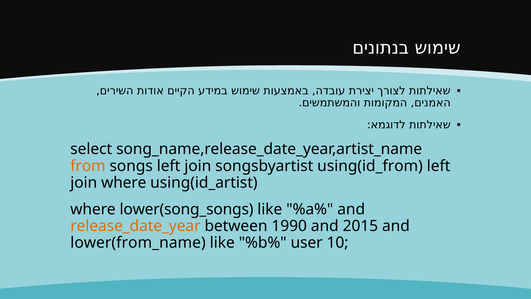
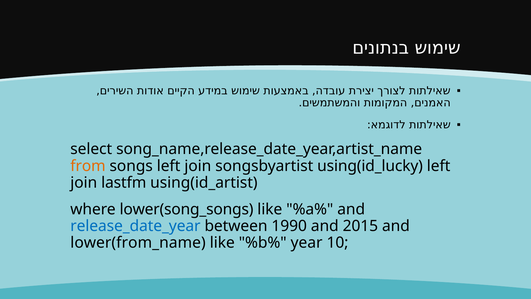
using(id_from: using(id_from -> using(id_lucky
join where: where -> lastfm
release_date_year colour: orange -> blue
user: user -> year
